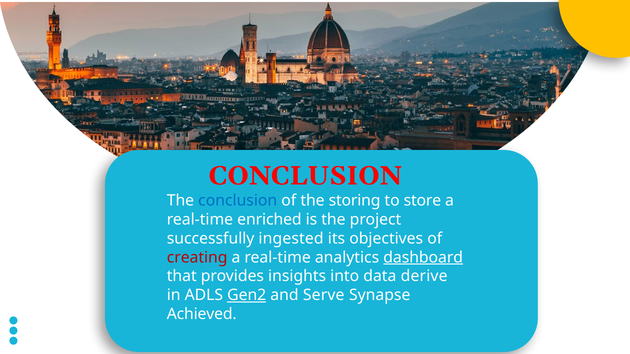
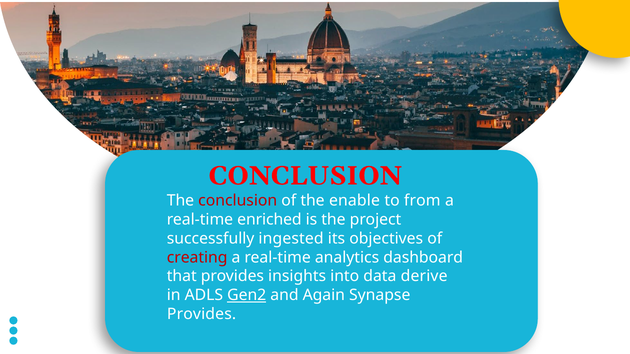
conclusion at (238, 201) colour: blue -> red
storing: storing -> enable
store: store -> from
dashboard underline: present -> none
Serve: Serve -> Again
Achieved at (202, 314): Achieved -> Provides
